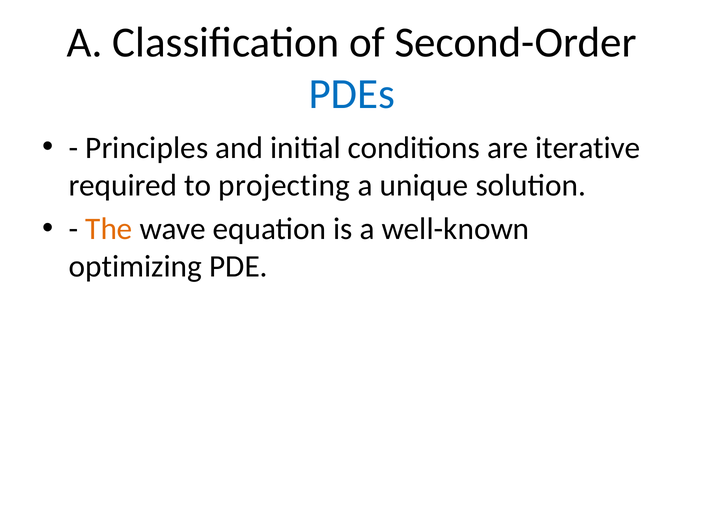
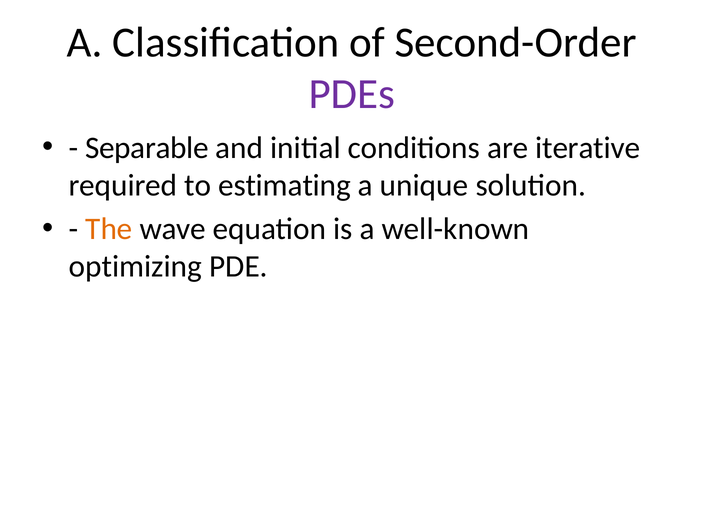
PDEs colour: blue -> purple
Principles: Principles -> Separable
projecting: projecting -> estimating
